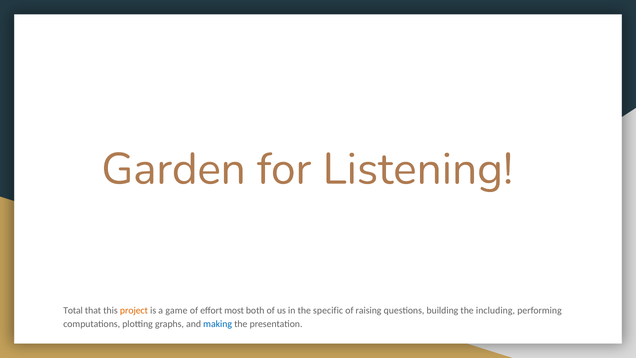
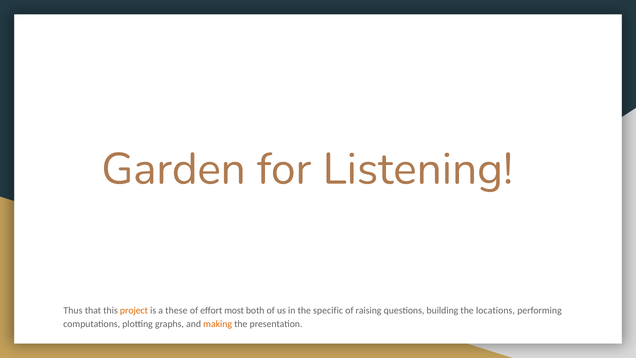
Total: Total -> Thus
game: game -> these
including: including -> locations
making colour: blue -> orange
